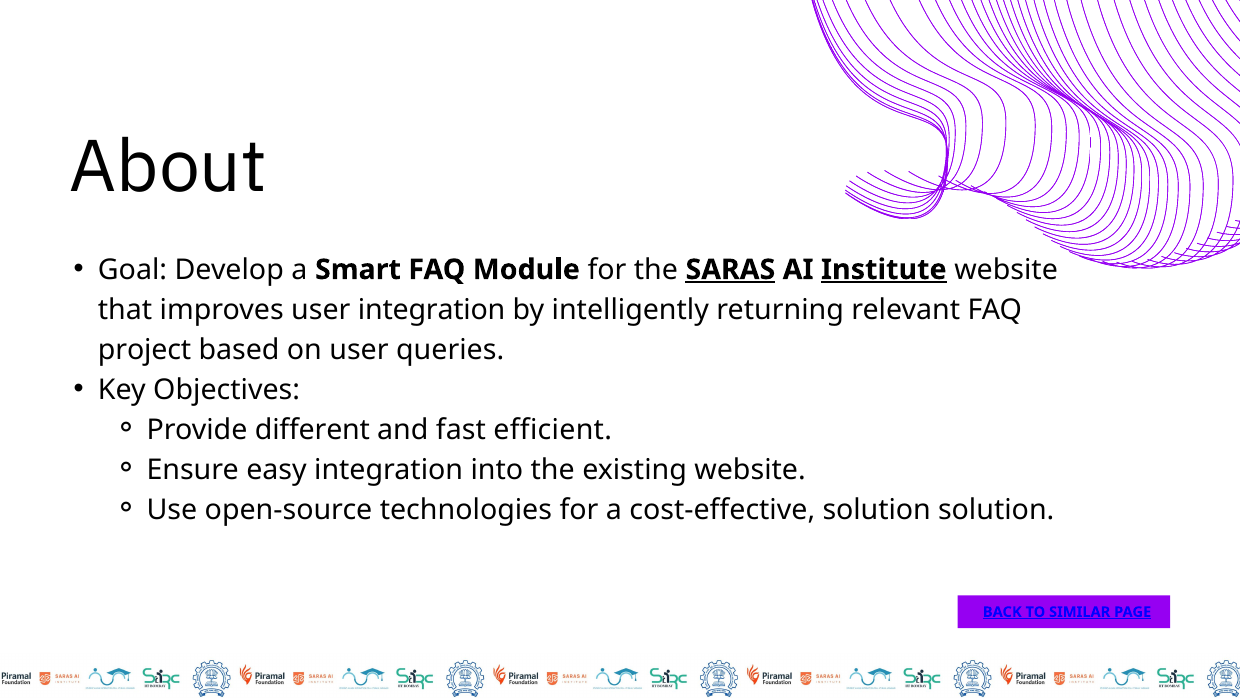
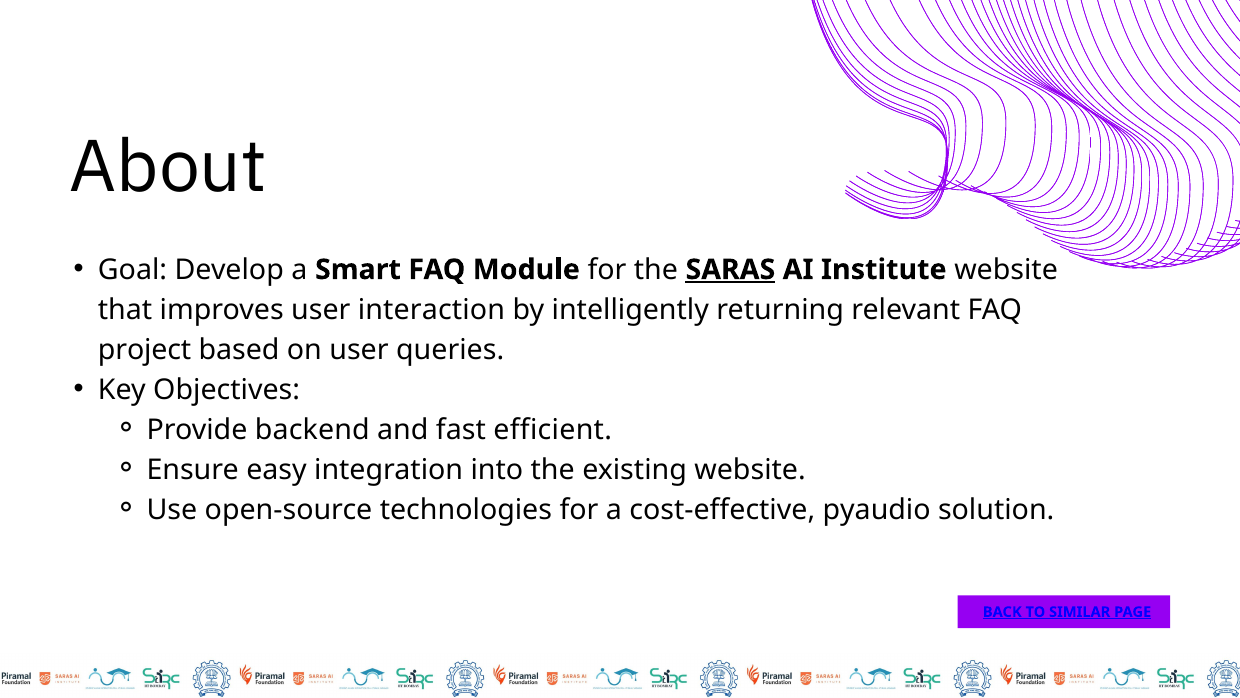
Institute underline: present -> none
user integration: integration -> interaction
different: different -> backend
cost-effective solution: solution -> pyaudio
